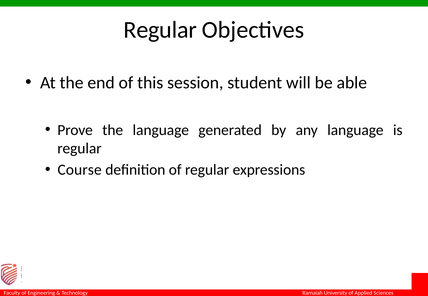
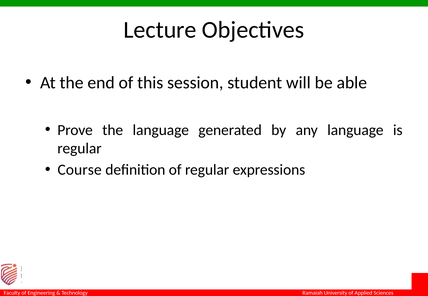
Regular at (160, 30): Regular -> Lecture
